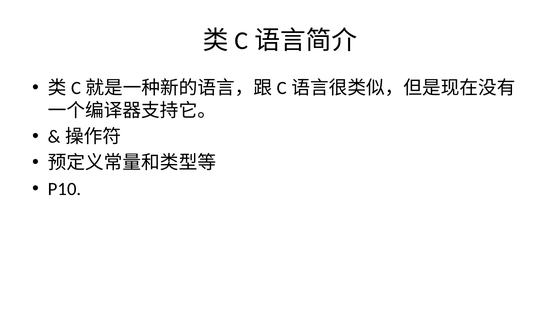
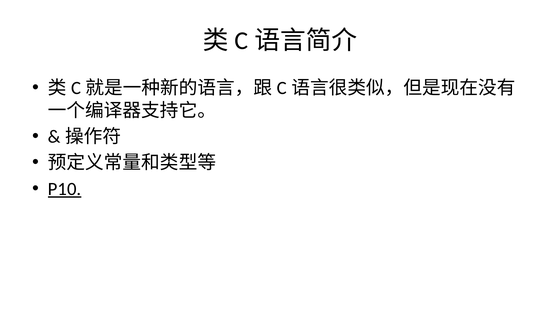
P10 underline: none -> present
